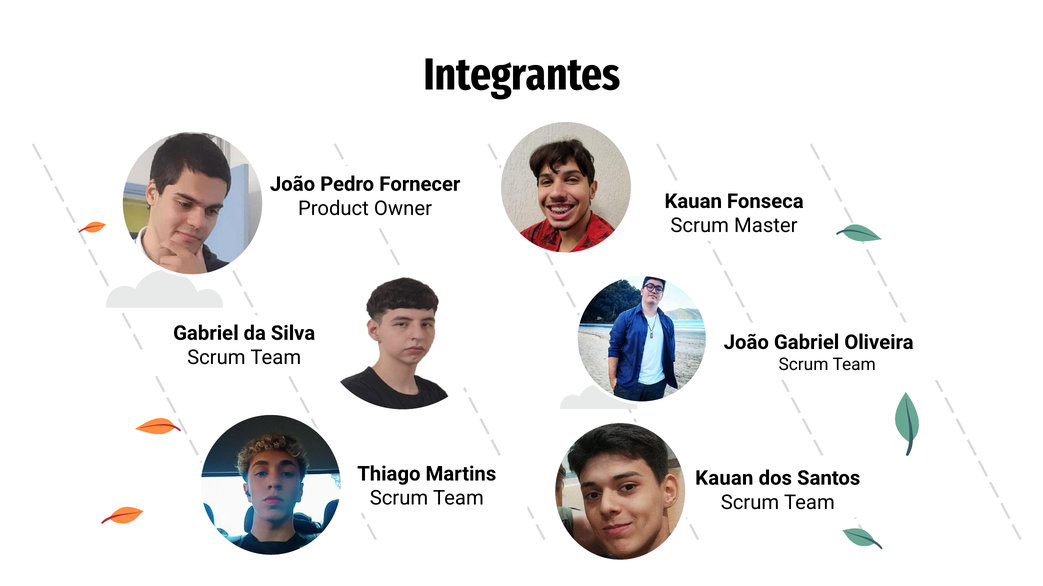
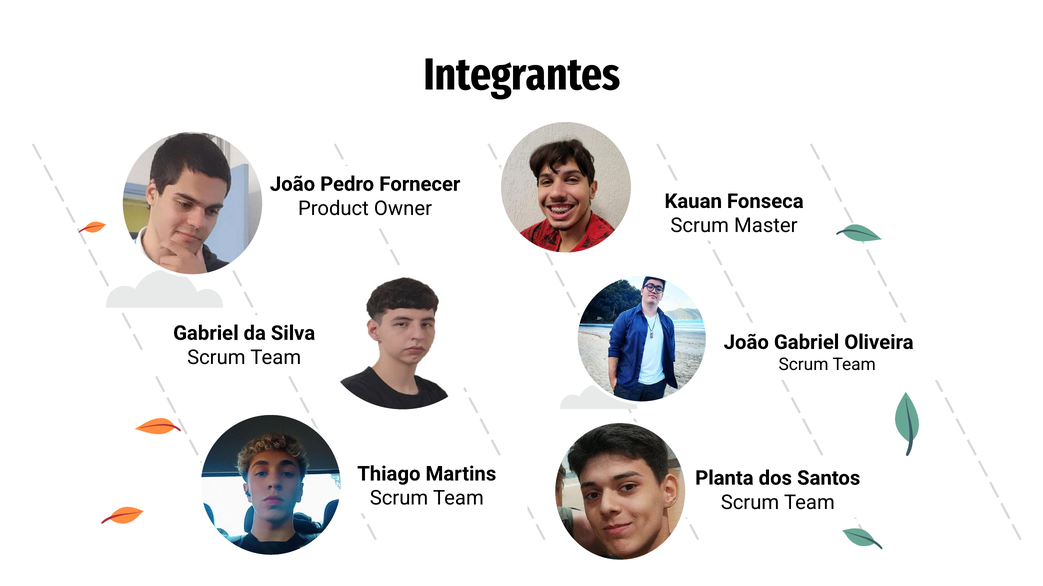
Kauan at (724, 479): Kauan -> Planta
